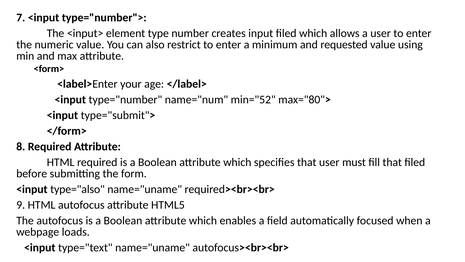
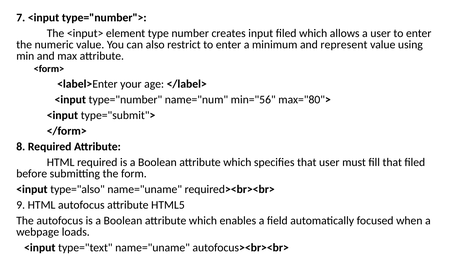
requested: requested -> represent
min="52: min="52 -> min="56
